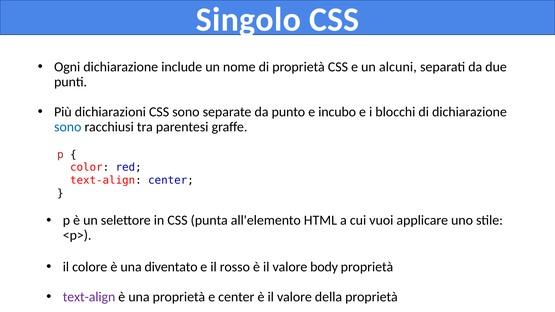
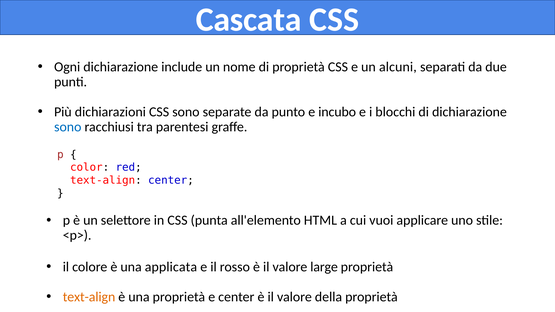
Singolo: Singolo -> Cascata
diventato: diventato -> applicata
body: body -> large
text-align at (89, 297) colour: purple -> orange
